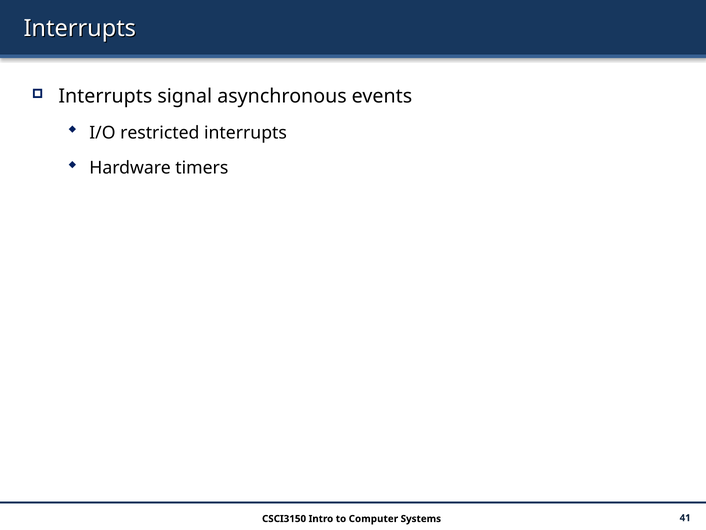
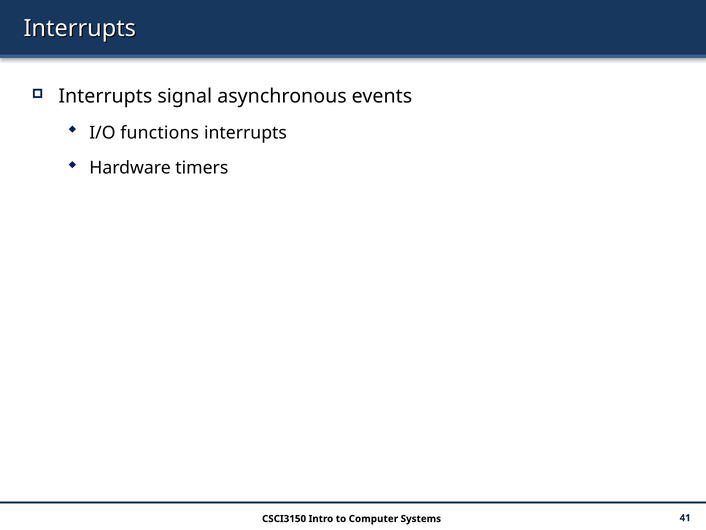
restricted: restricted -> functions
